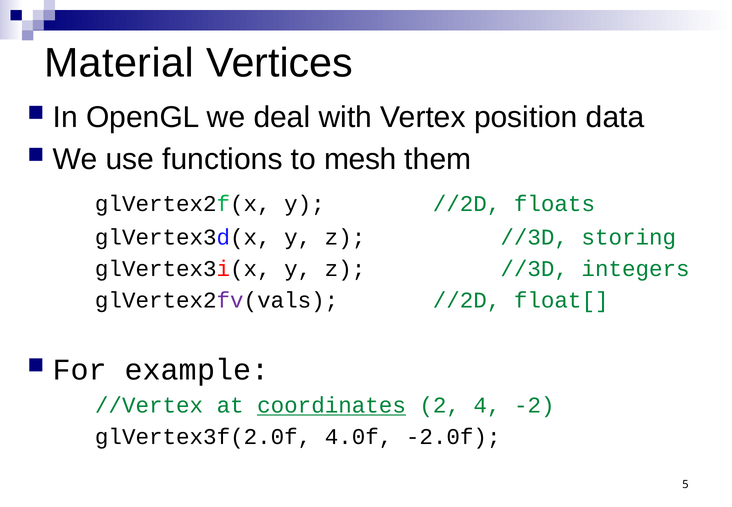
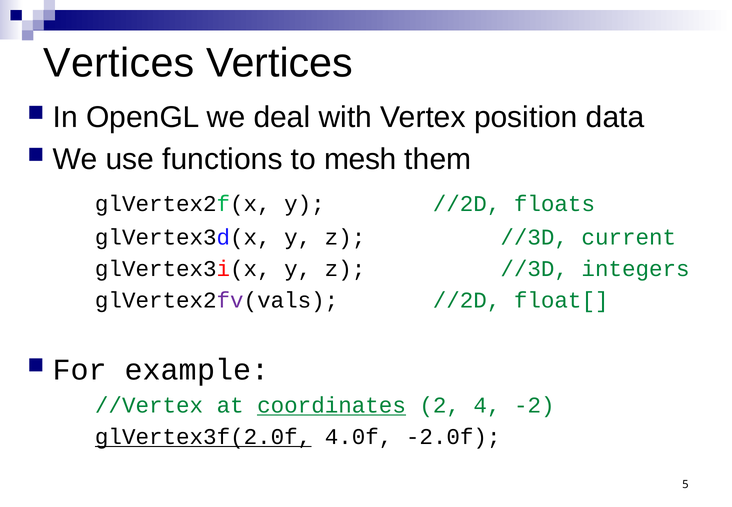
Material at (119, 63): Material -> Vertices
storing: storing -> current
glVertex3f(2.0f underline: none -> present
